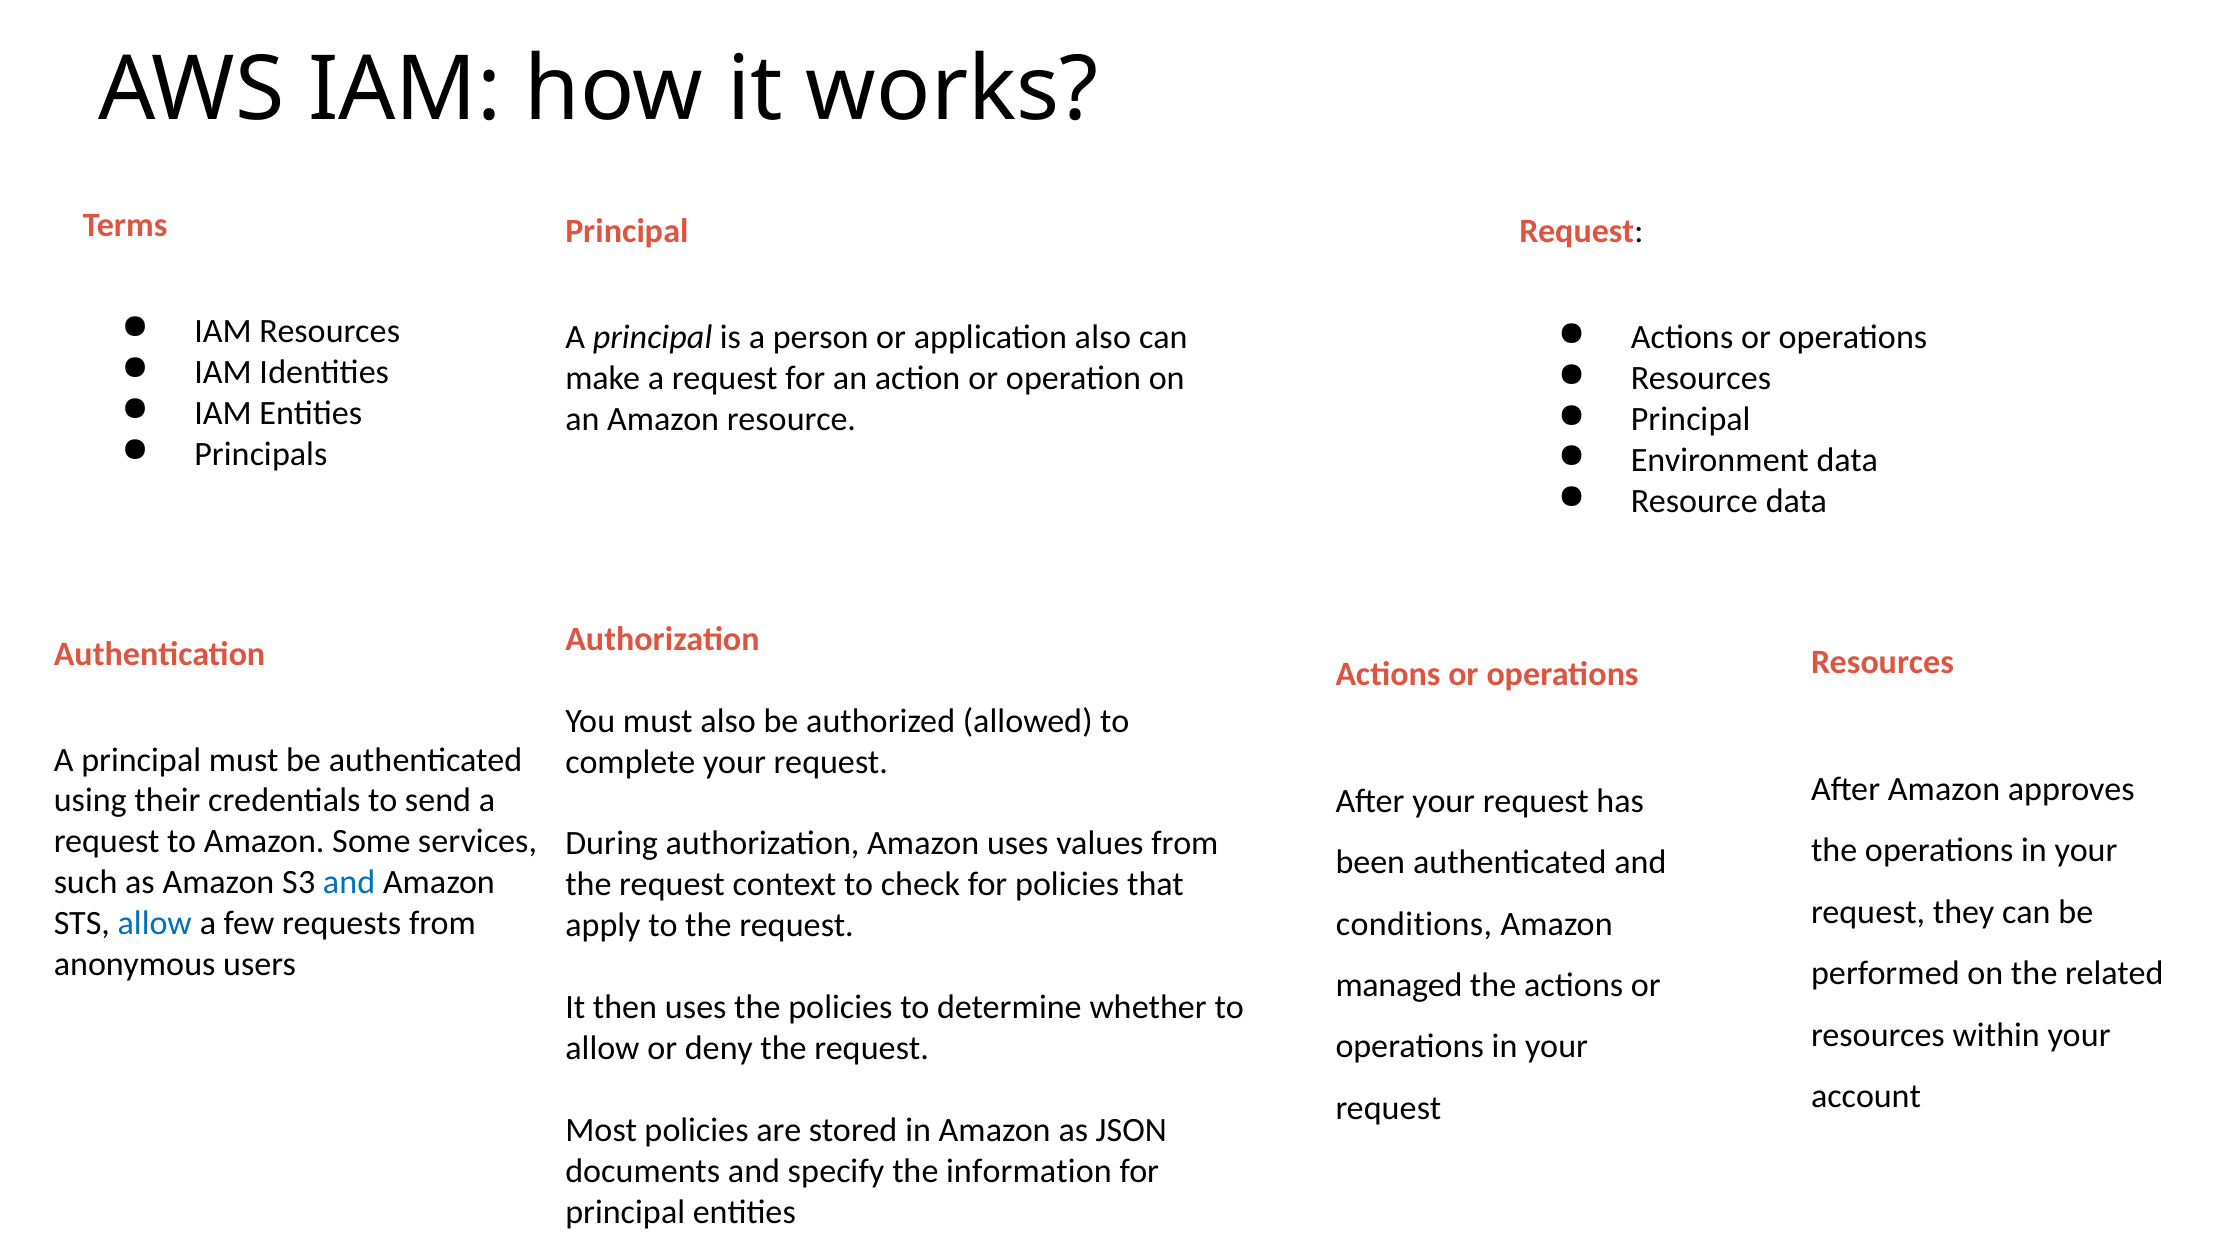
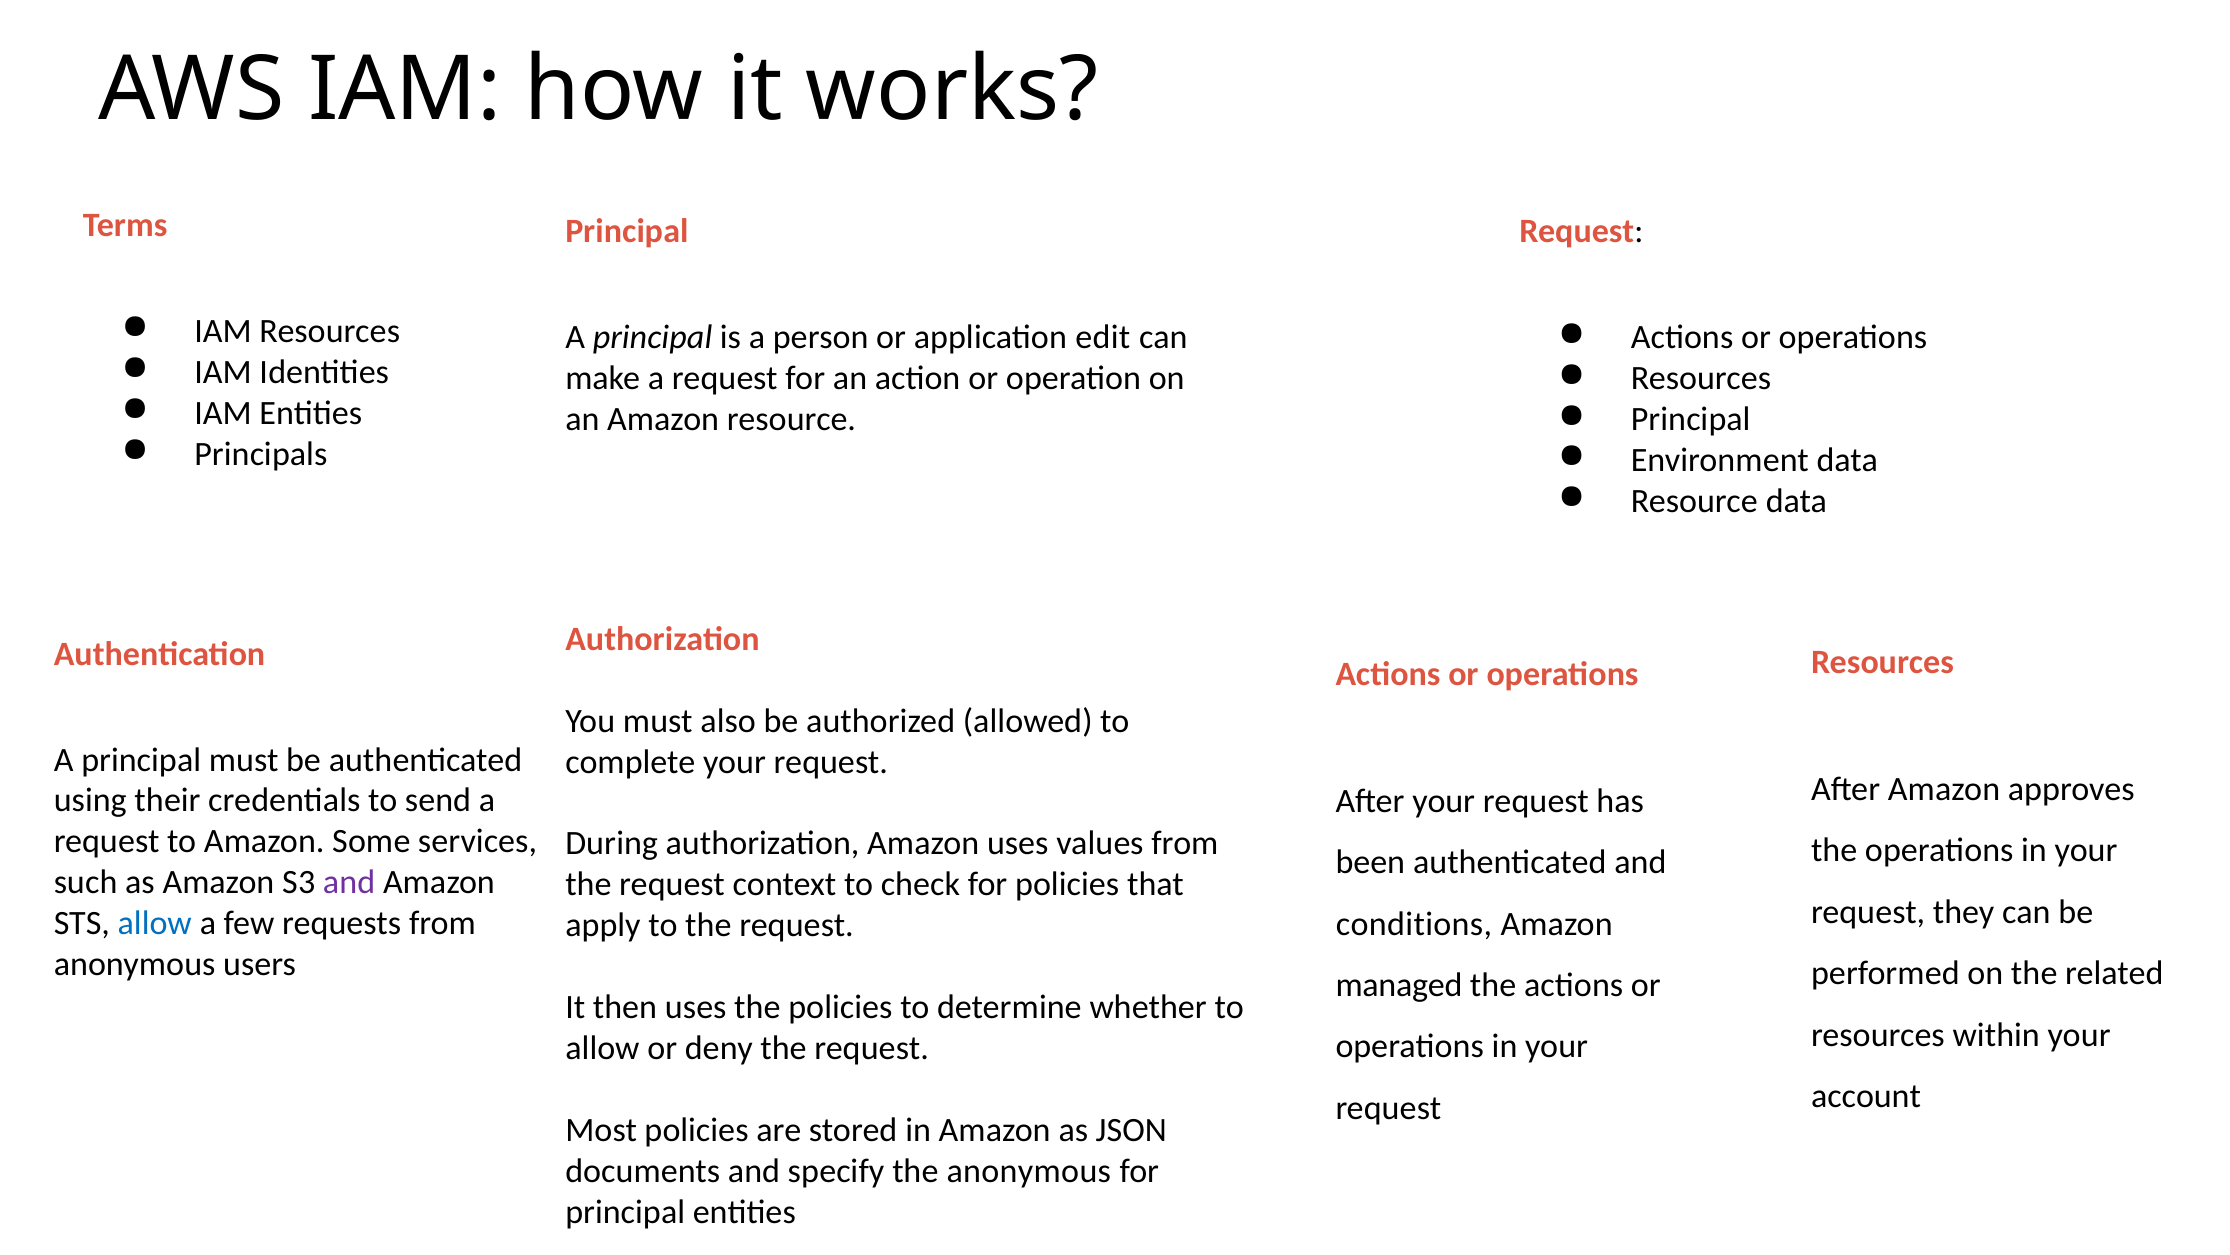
application also: also -> edit
and at (349, 882) colour: blue -> purple
the information: information -> anonymous
